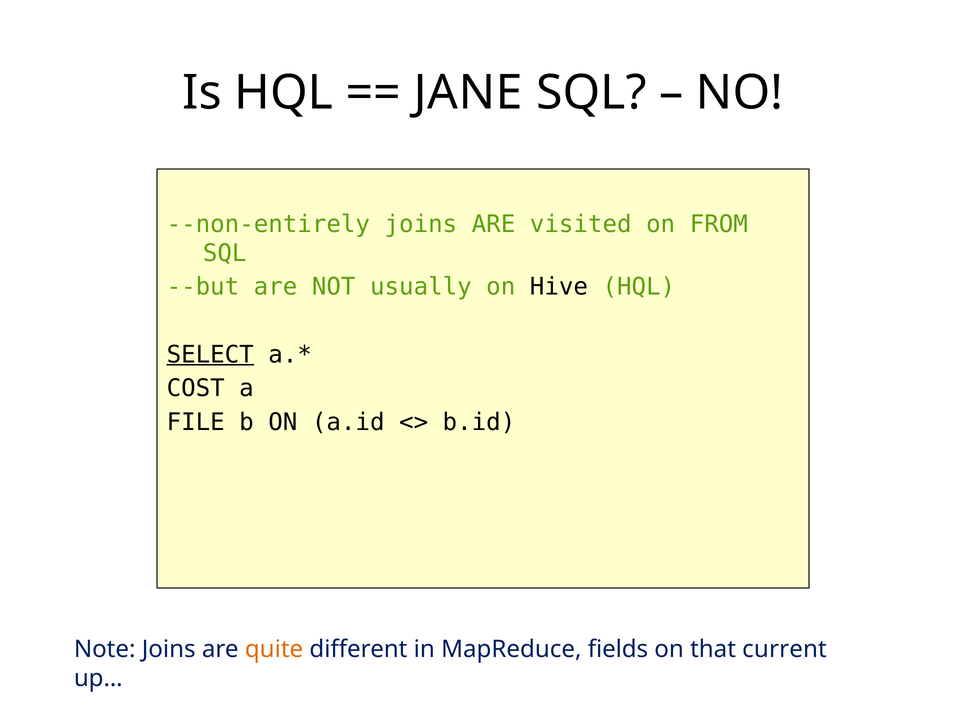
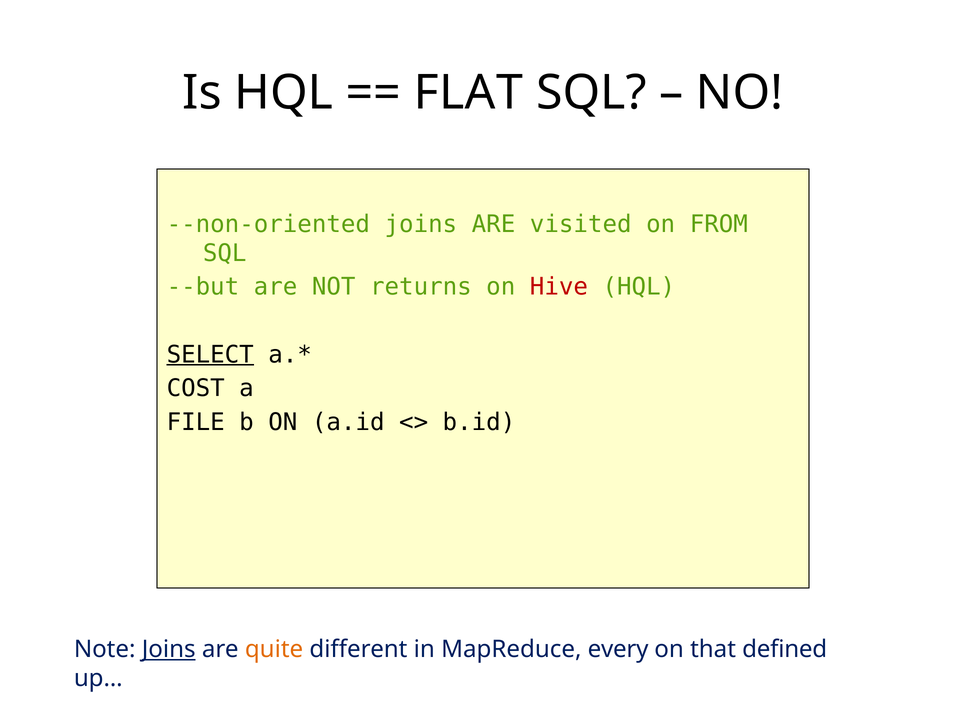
JANE: JANE -> FLAT
--non-entirely: --non-entirely -> --non-oriented
usually: usually -> returns
Hive colour: black -> red
Joins at (169, 649) underline: none -> present
fields: fields -> every
current: current -> defined
